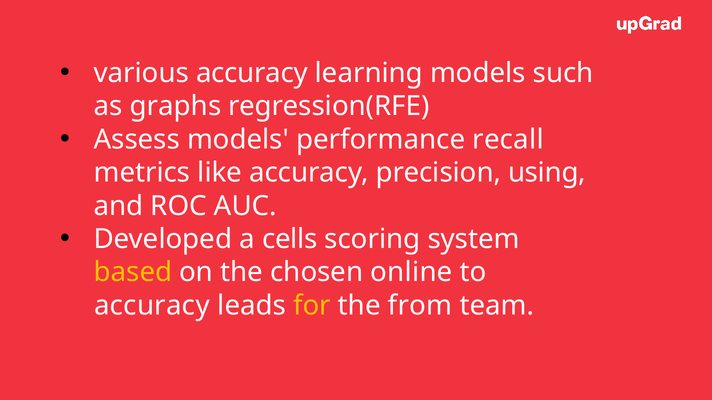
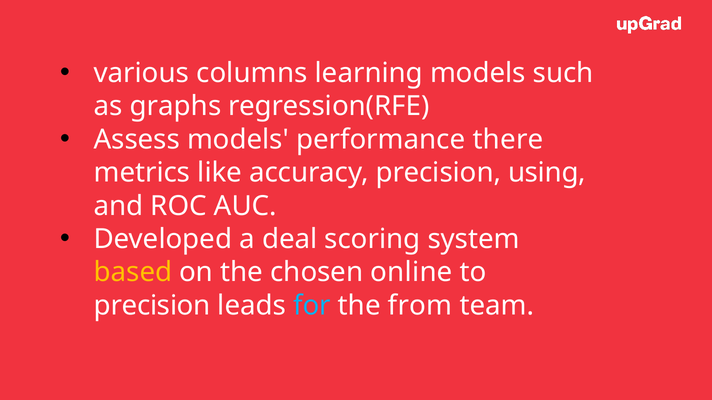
various accuracy: accuracy -> columns
recall: recall -> there
cells: cells -> deal
accuracy at (152, 306): accuracy -> precision
for colour: yellow -> light blue
